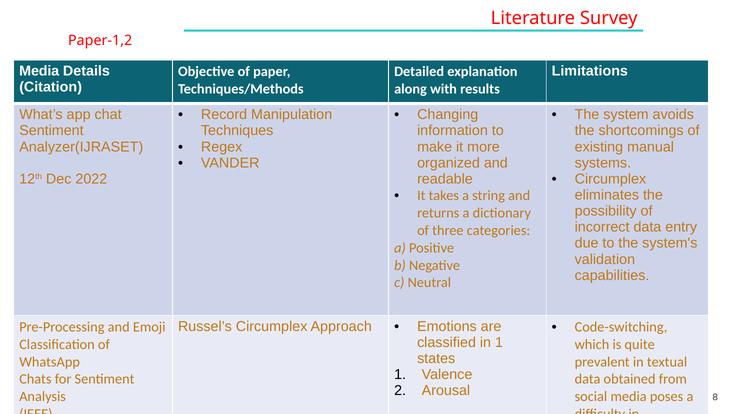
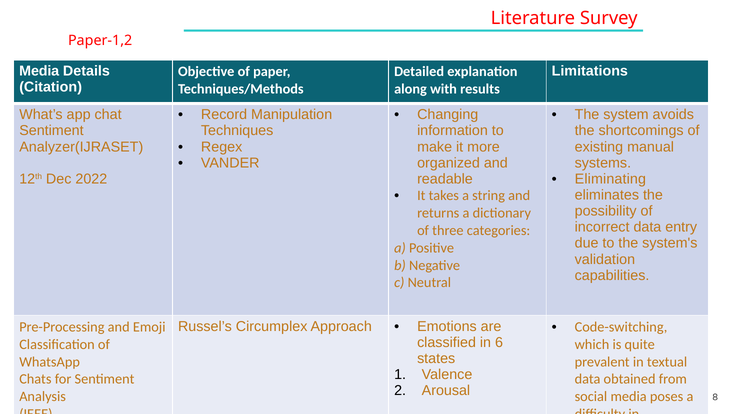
Circumplex at (610, 179): Circumplex -> Eliminating
in 1: 1 -> 6
